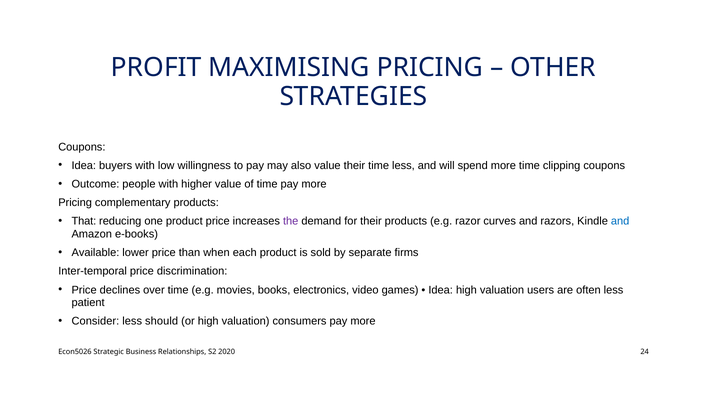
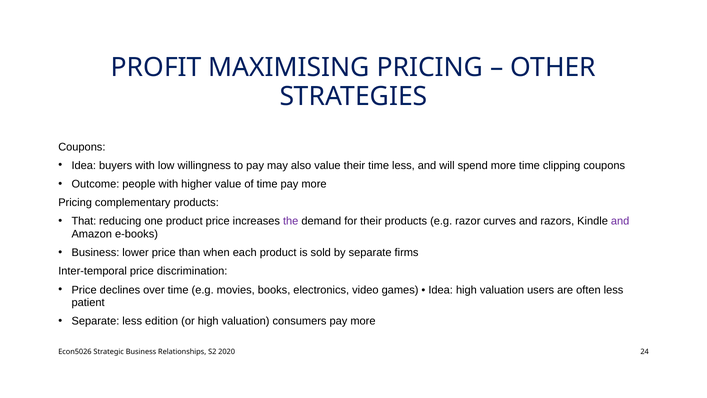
and at (620, 221) colour: blue -> purple
Available at (95, 252): Available -> Business
Consider at (95, 321): Consider -> Separate
should: should -> edition
